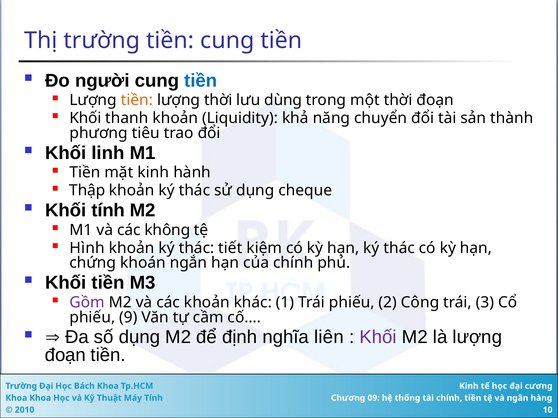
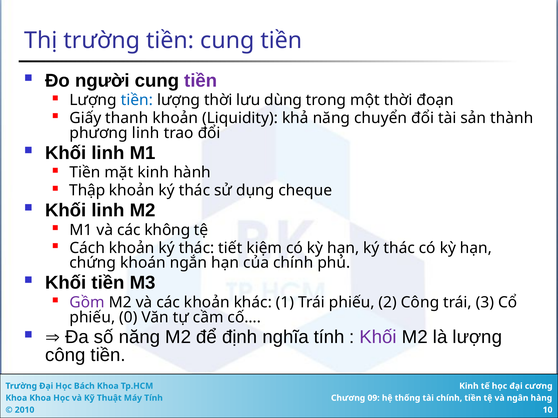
tiền at (201, 81) colour: blue -> purple
tiền at (137, 100) colour: orange -> blue
Khối at (86, 118): Khối -> Giấy
phương tiêu: tiêu -> linh
tính at (108, 211): tính -> linh
Hình: Hình -> Cách
9: 9 -> 0
số dụng: dụng -> năng
nghĩa liên: liên -> tính
đoạn at (65, 355): đoạn -> công
